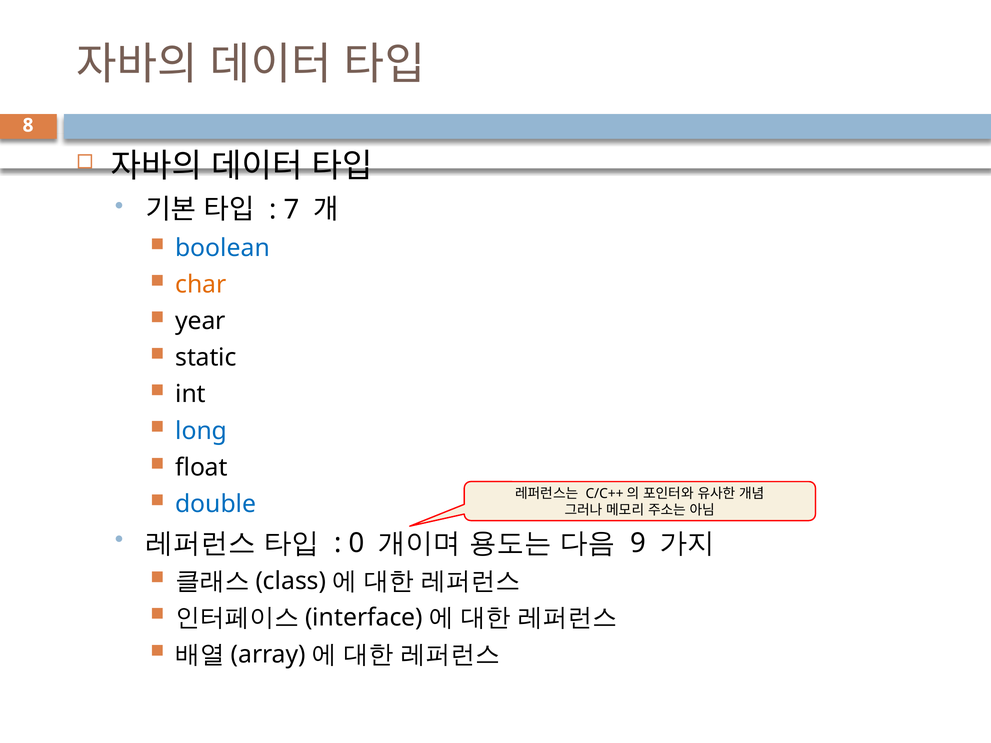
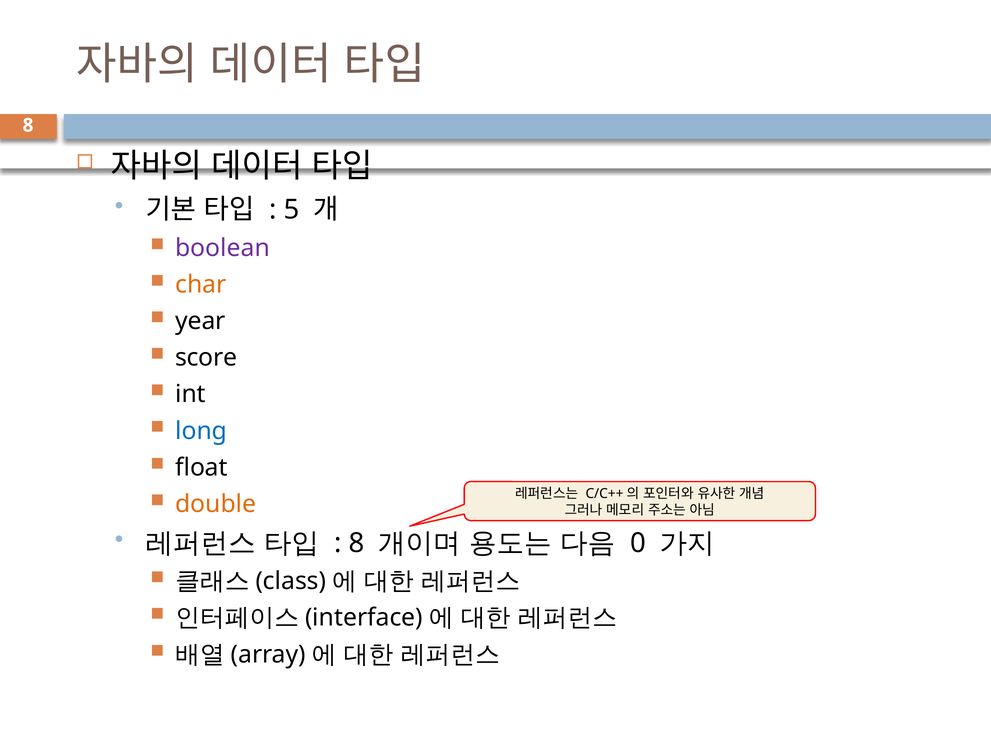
7: 7 -> 5
boolean colour: blue -> purple
static: static -> score
double colour: blue -> orange
0 at (357, 543): 0 -> 8
9: 9 -> 0
